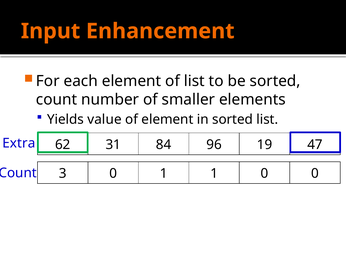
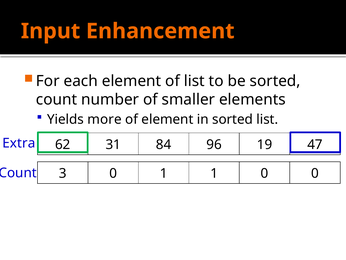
value: value -> more
